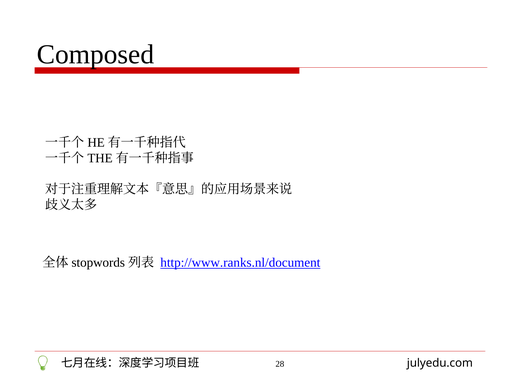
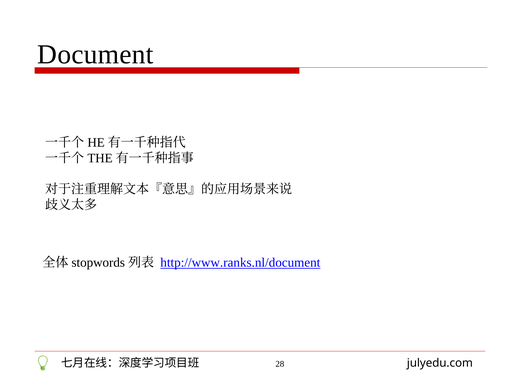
Composed: Composed -> Document
